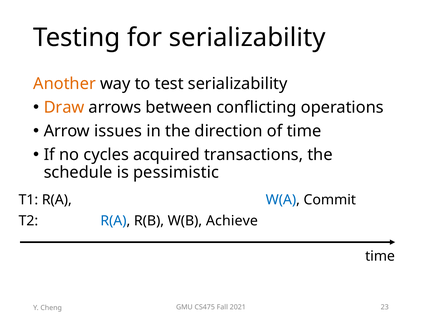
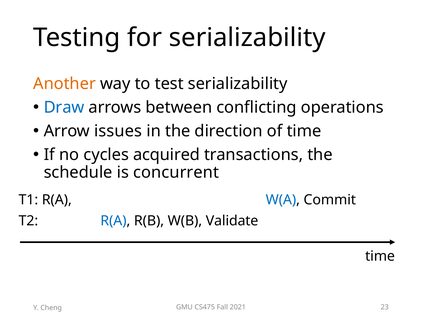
Draw colour: orange -> blue
pessimistic: pessimistic -> concurrent
Achieve: Achieve -> Validate
